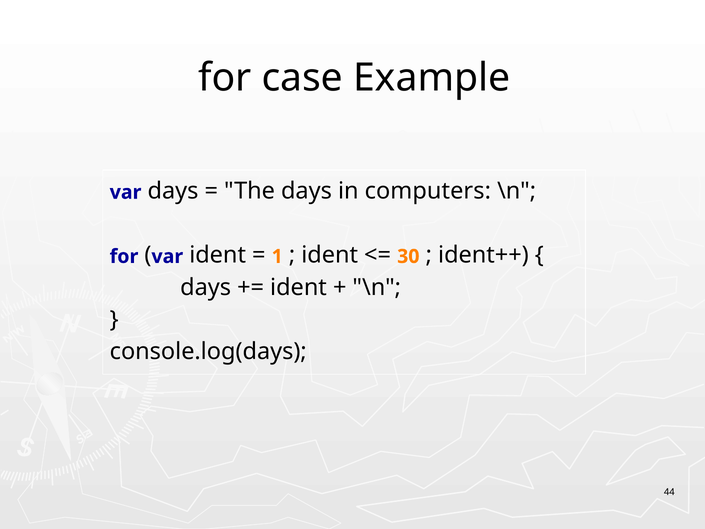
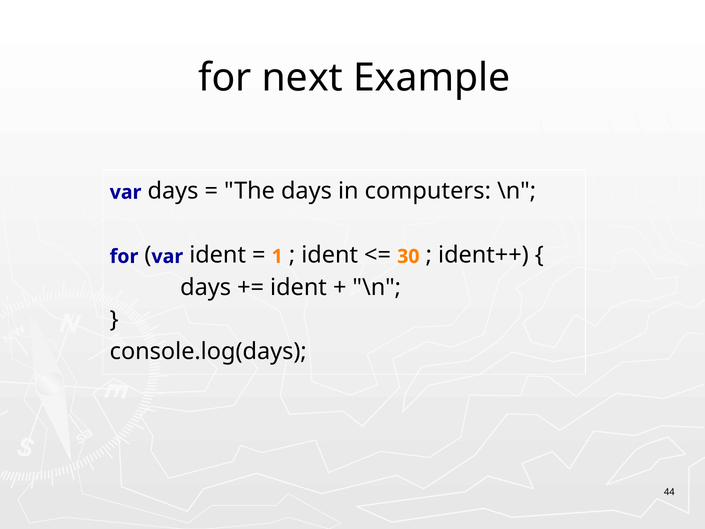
case: case -> next
